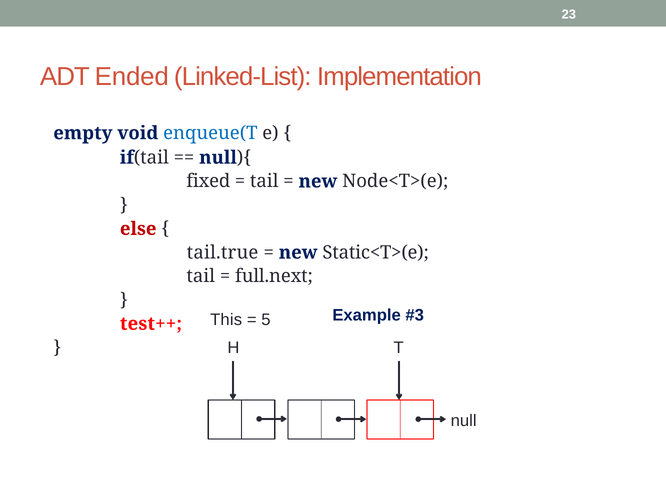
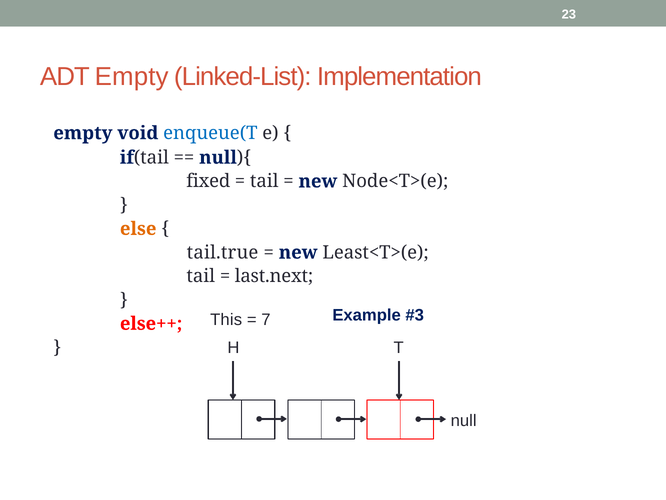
ADT Ended: Ended -> Empty
else colour: red -> orange
Static<T>(e: Static<T>(e -> Least<T>(e
full.next: full.next -> last.next
5: 5 -> 7
test++: test++ -> else++
